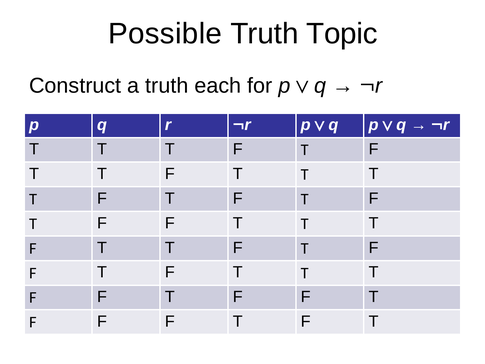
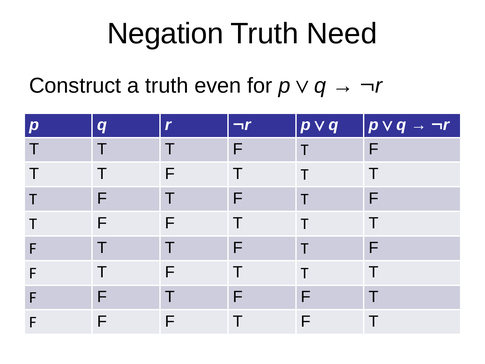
Possible: Possible -> Negation
Topic: Topic -> Need
each: each -> even
